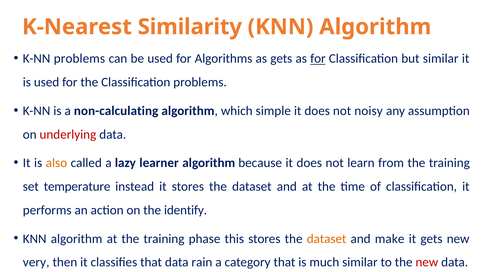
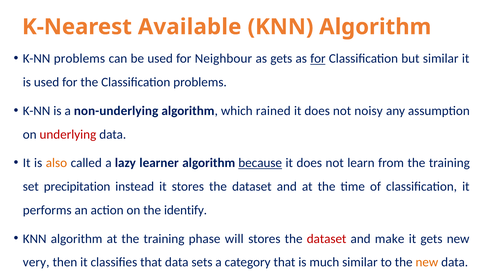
Similarity: Similarity -> Available
Algorithms: Algorithms -> Neighbour
non-calculating: non-calculating -> non-underlying
simple: simple -> rained
because underline: none -> present
temperature: temperature -> precipitation
this: this -> will
dataset at (327, 239) colour: orange -> red
rain: rain -> sets
new at (427, 262) colour: red -> orange
